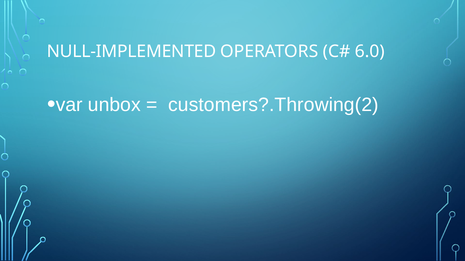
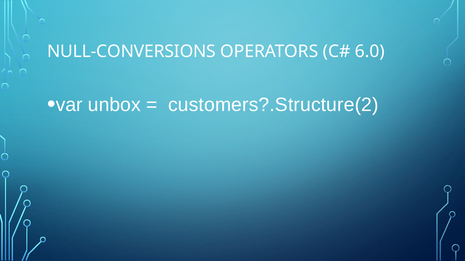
NULL-IMPLEMENTED: NULL-IMPLEMENTED -> NULL-CONVERSIONS
customers?.Throwing(2: customers?.Throwing(2 -> customers?.Structure(2
